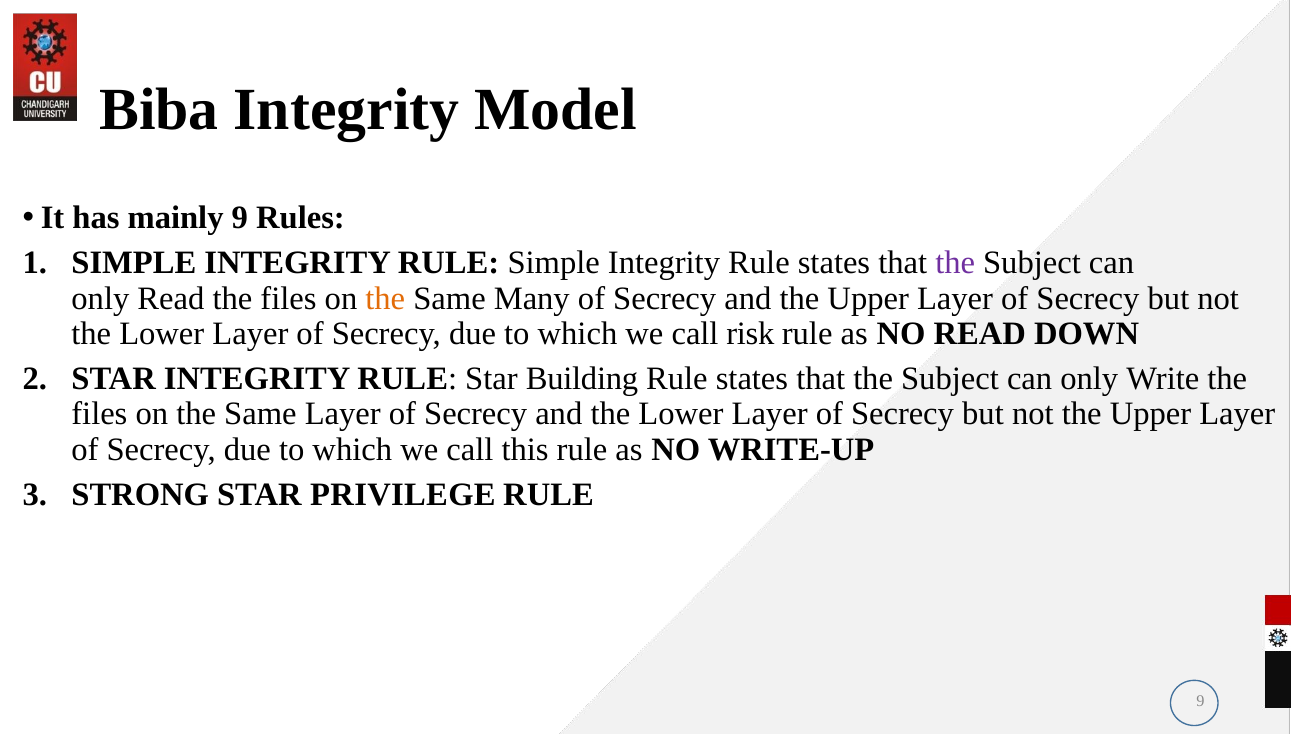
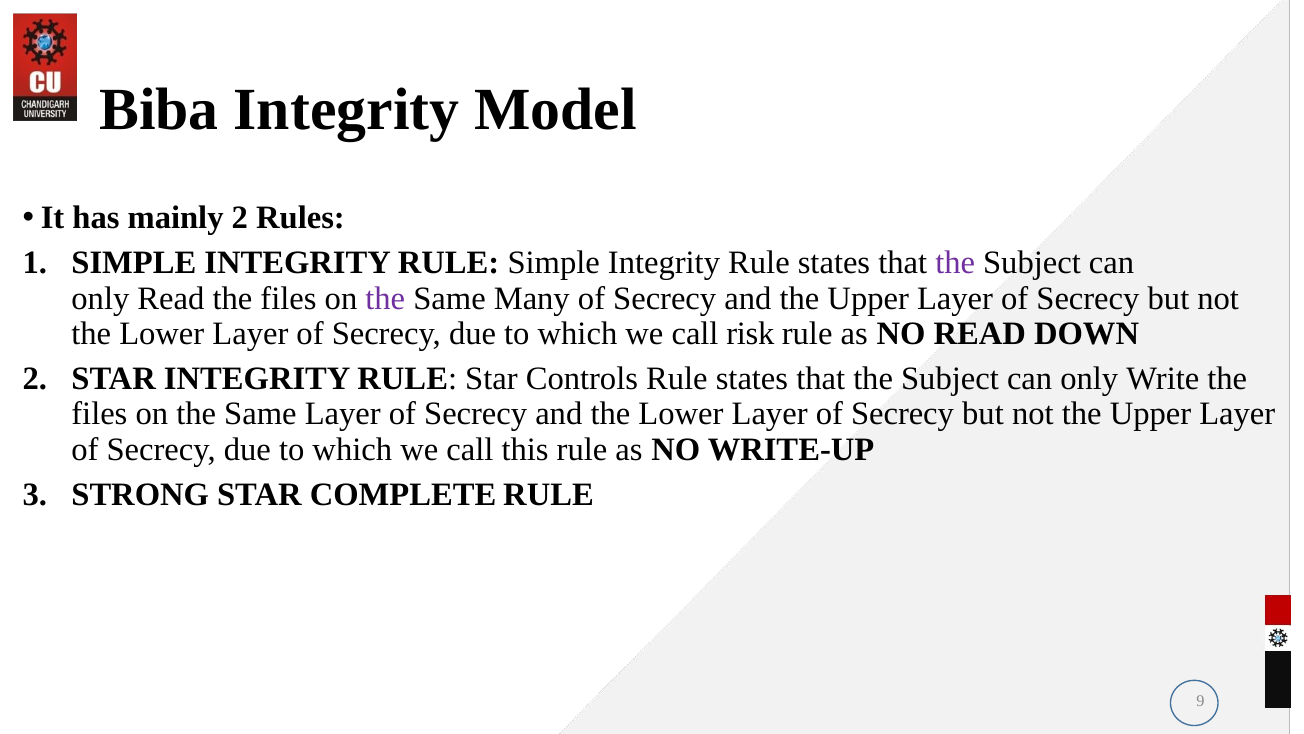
mainly 9: 9 -> 2
the at (385, 298) colour: orange -> purple
Building: Building -> Controls
PRIVILEGE: PRIVILEGE -> COMPLETE
